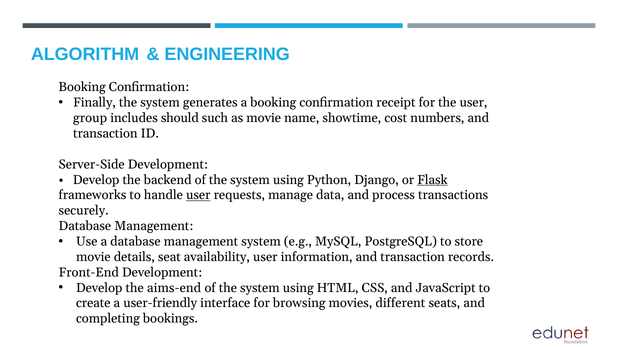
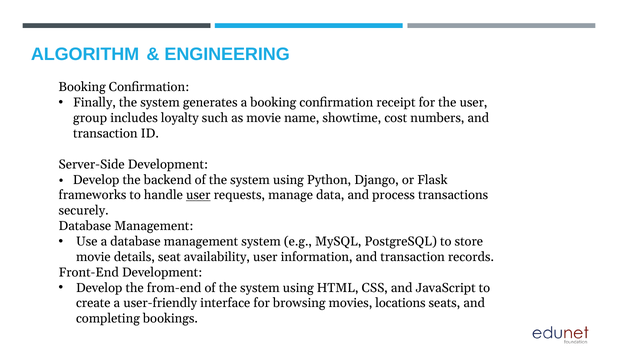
should: should -> loyalty
Flask underline: present -> none
aims-end: aims-end -> from-end
different: different -> locations
